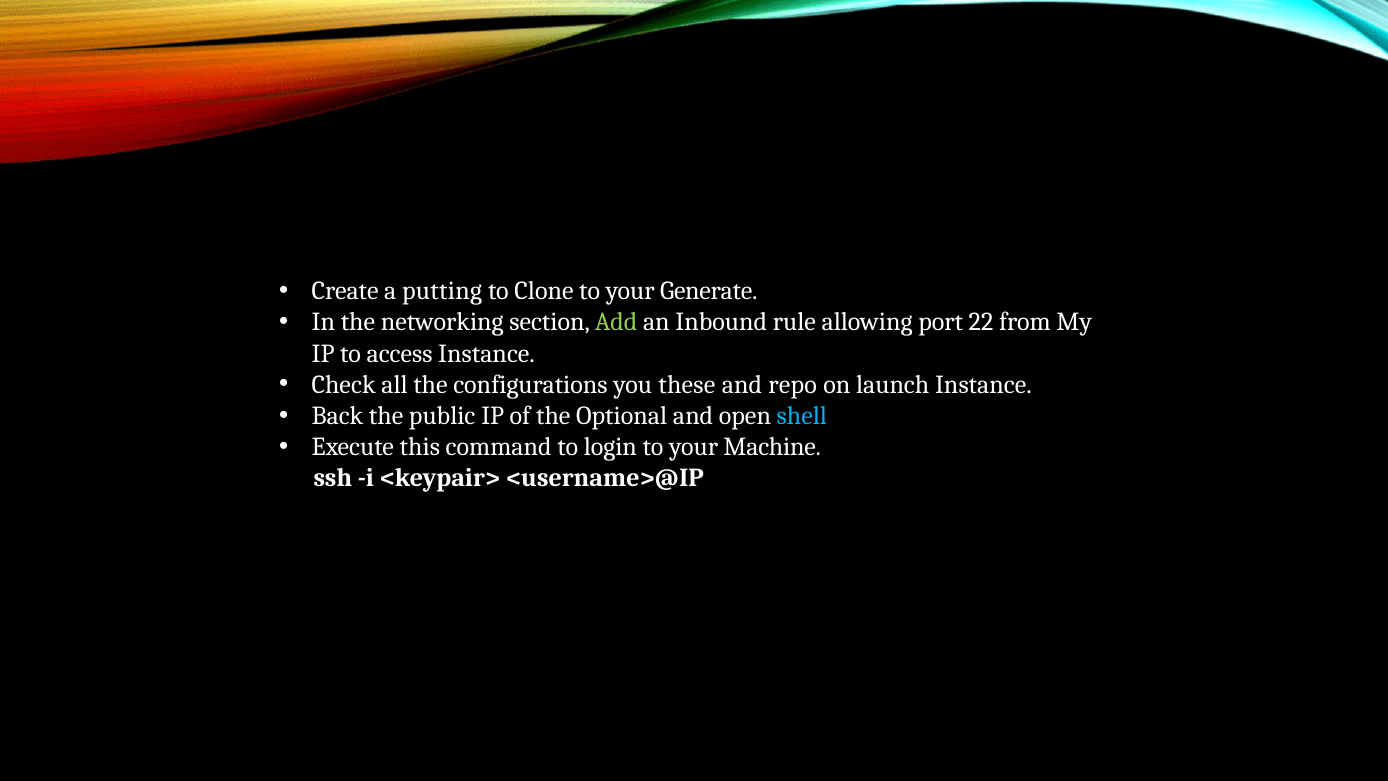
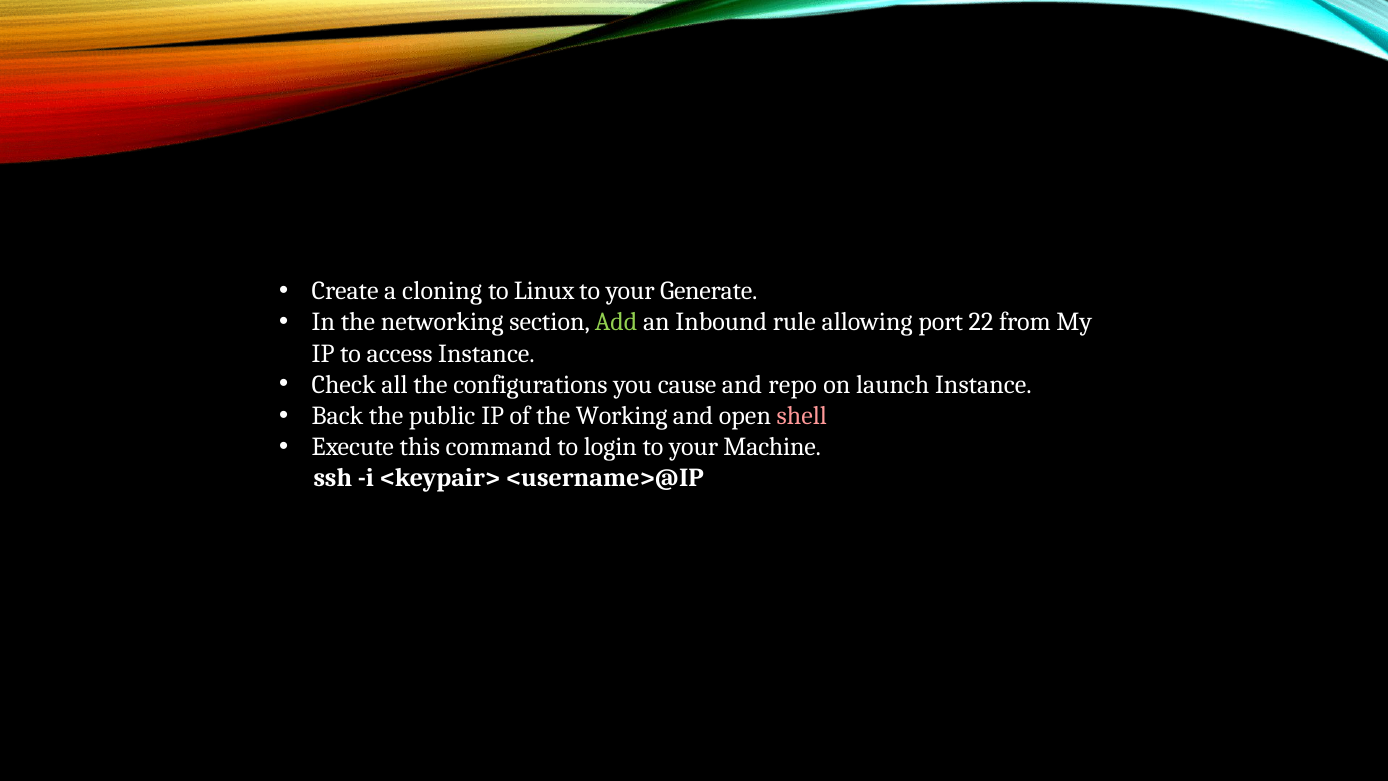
putting: putting -> cloning
Clone: Clone -> Linux
these: these -> cause
Optional: Optional -> Working
shell colour: light blue -> pink
